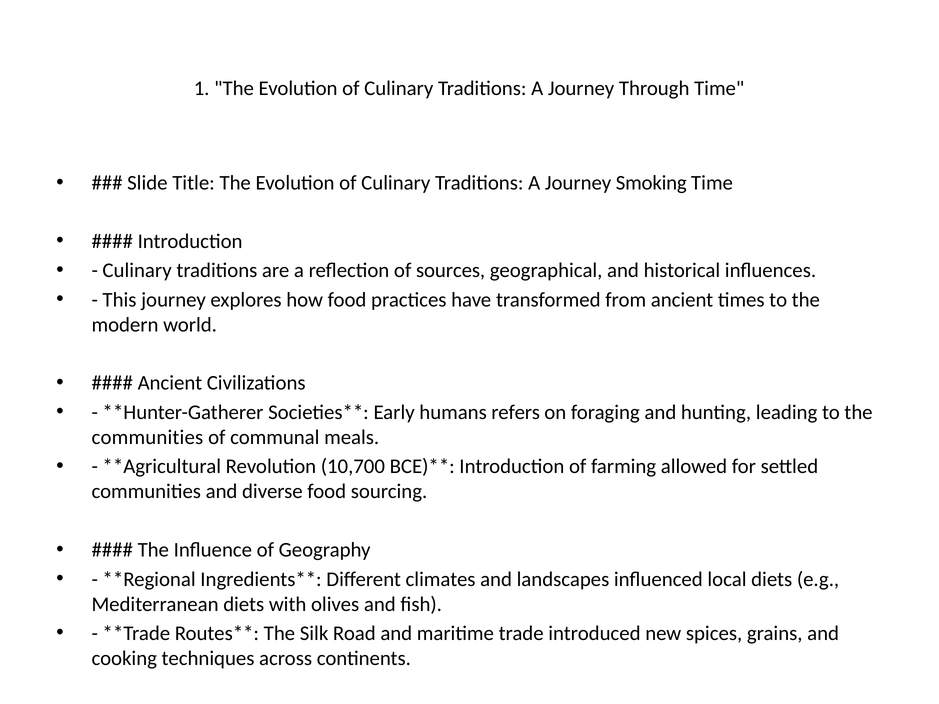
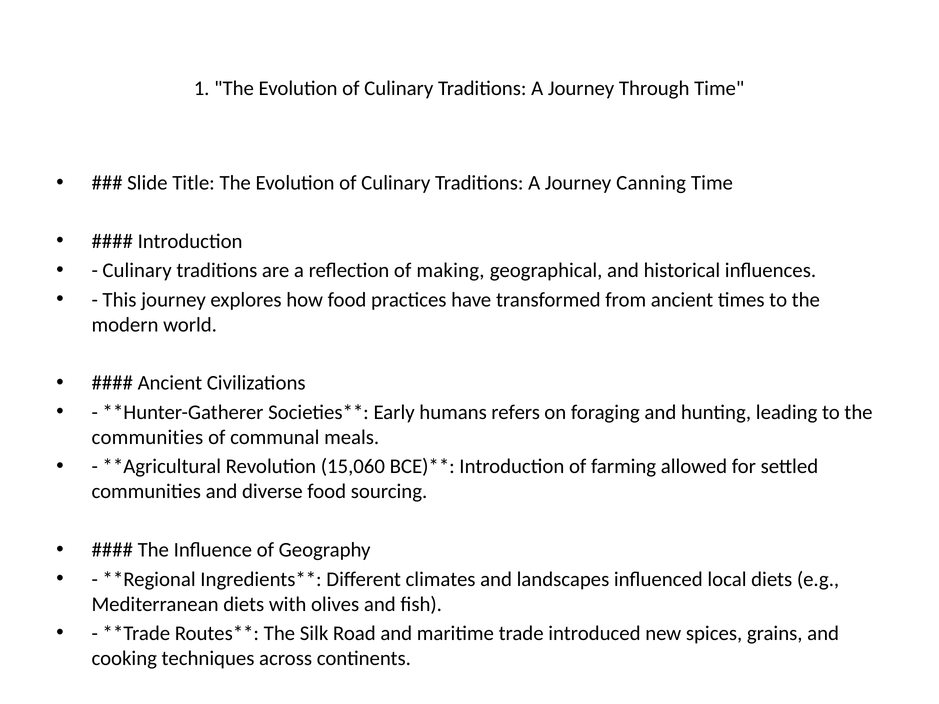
Journey Smoking: Smoking -> Canning
sources: sources -> making
10,700: 10,700 -> 15,060
